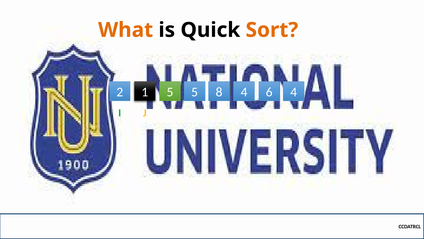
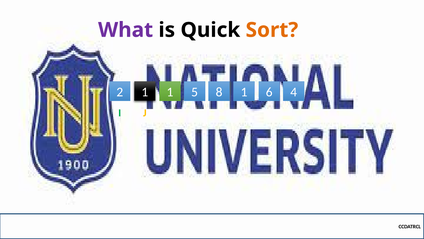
What colour: orange -> purple
1 5: 5 -> 1
8 4: 4 -> 1
